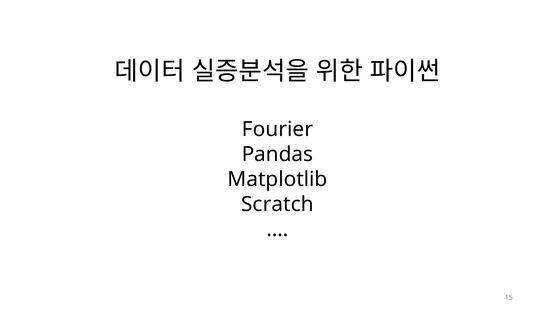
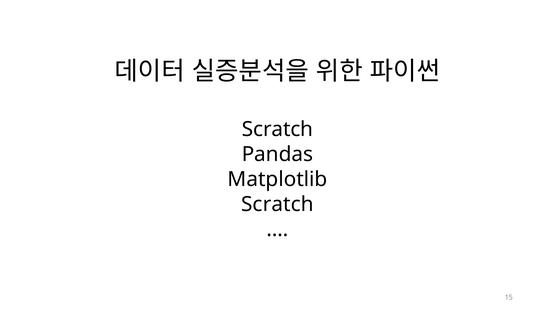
Fourier at (277, 129): Fourier -> Scratch
